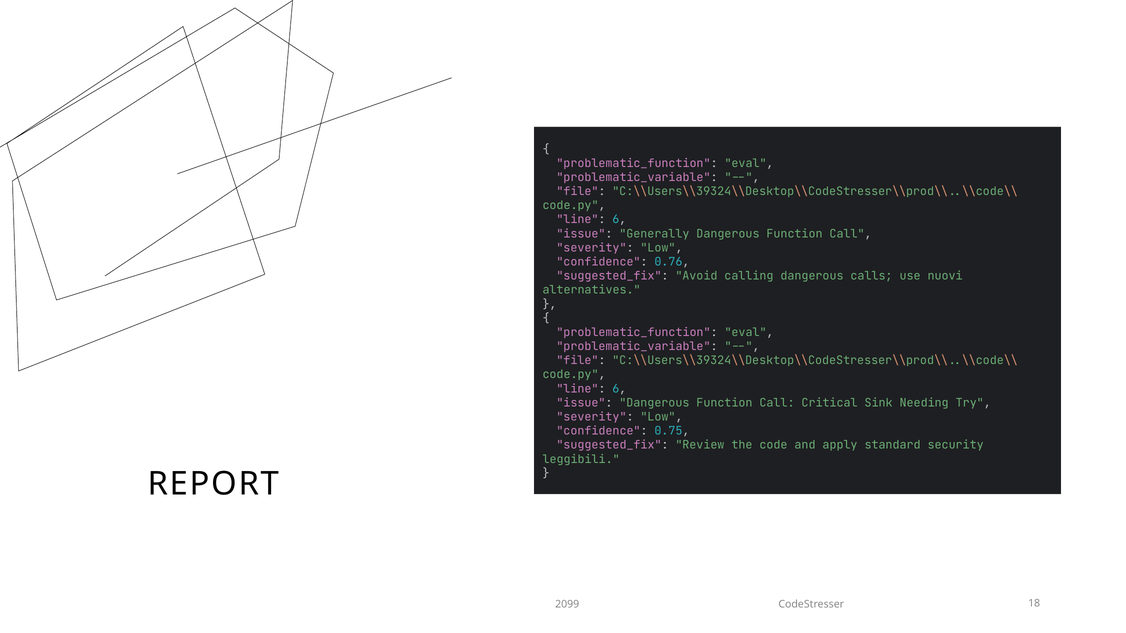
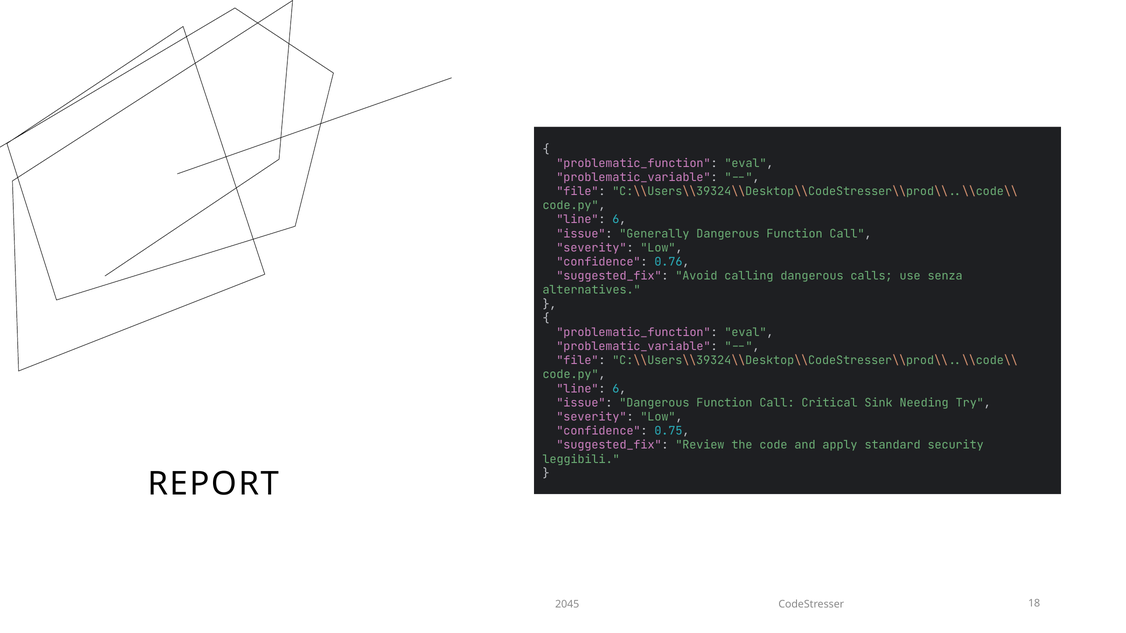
nuovi: nuovi -> senza
2099: 2099 -> 2045
